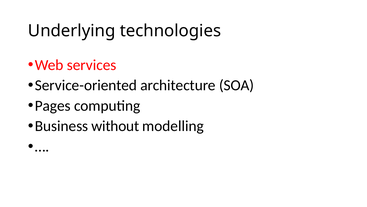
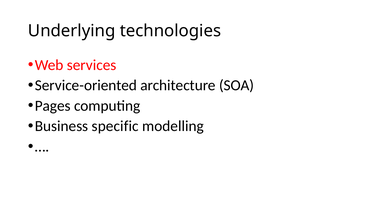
without: without -> specific
